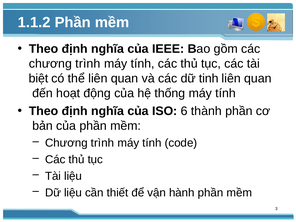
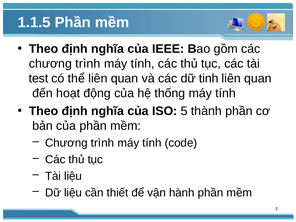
1.1.2: 1.1.2 -> 1.1.5
biệt: biệt -> test
6: 6 -> 5
